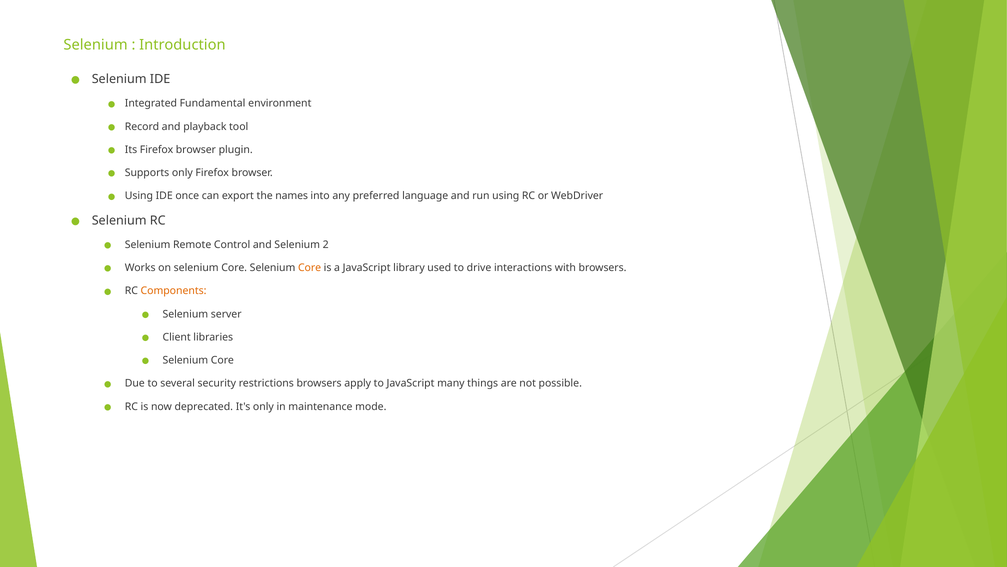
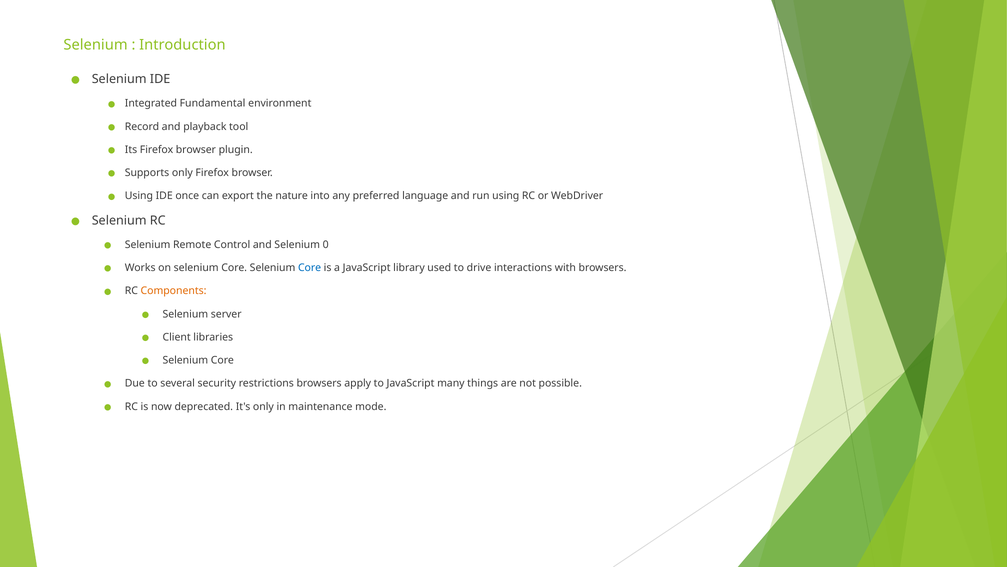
names: names -> nature
2: 2 -> 0
Core at (310, 268) colour: orange -> blue
